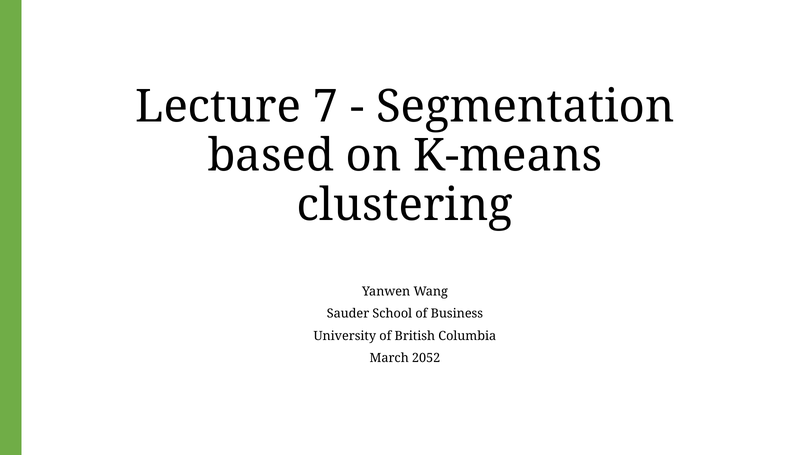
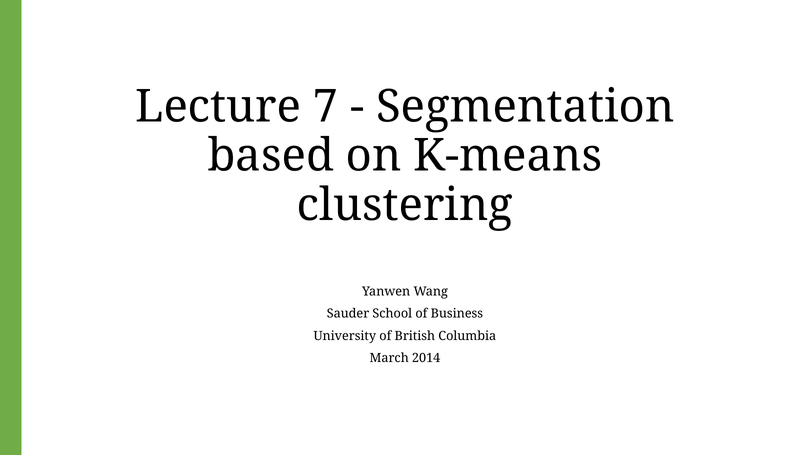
2052: 2052 -> 2014
